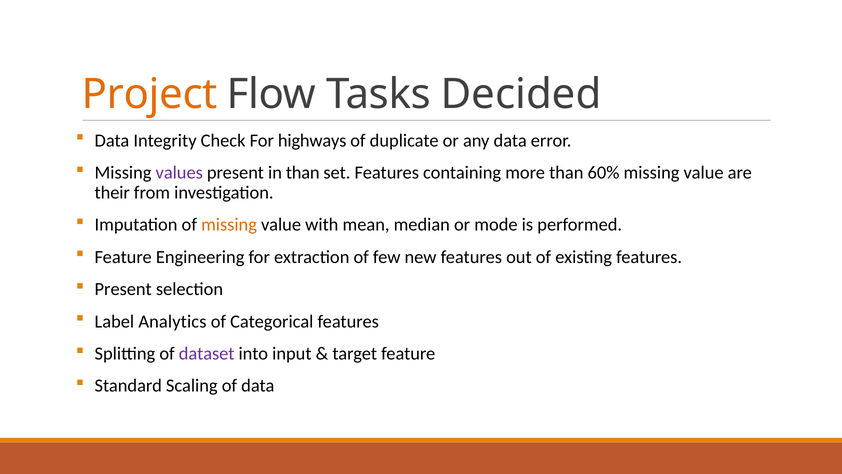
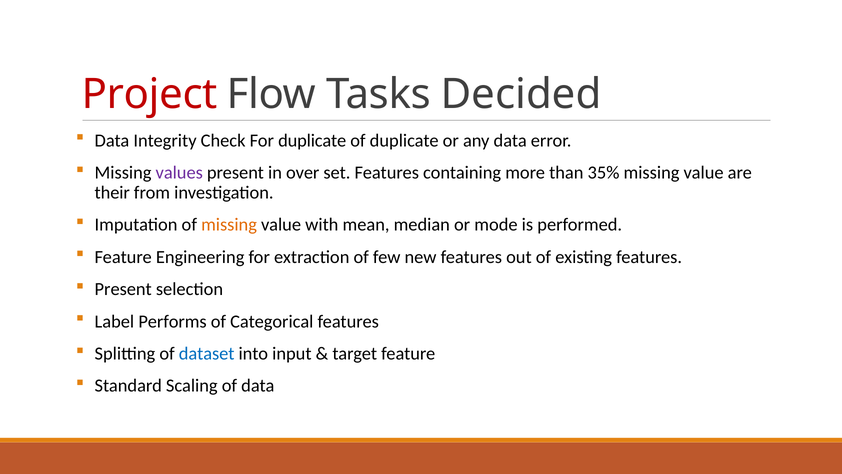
Project colour: orange -> red
For highways: highways -> duplicate
in than: than -> over
60%: 60% -> 35%
Analytics: Analytics -> Performs
dataset colour: purple -> blue
